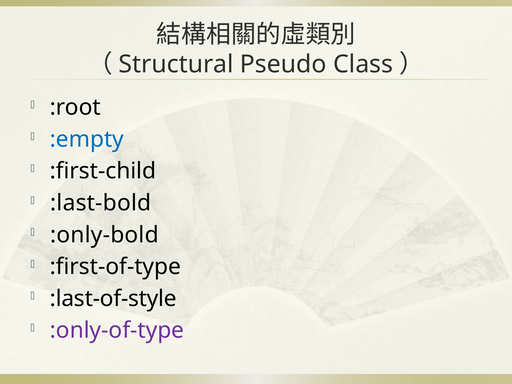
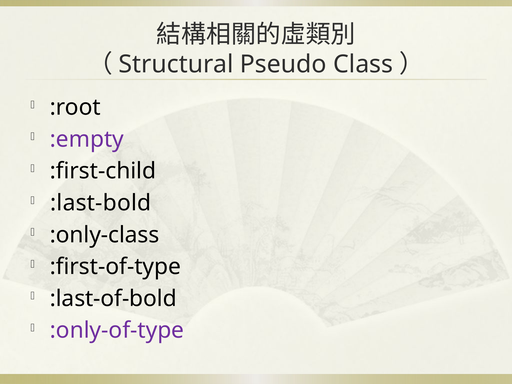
:empty colour: blue -> purple
:only-bold: :only-bold -> :only-class
:last-of-style: :last-of-style -> :last-of-bold
